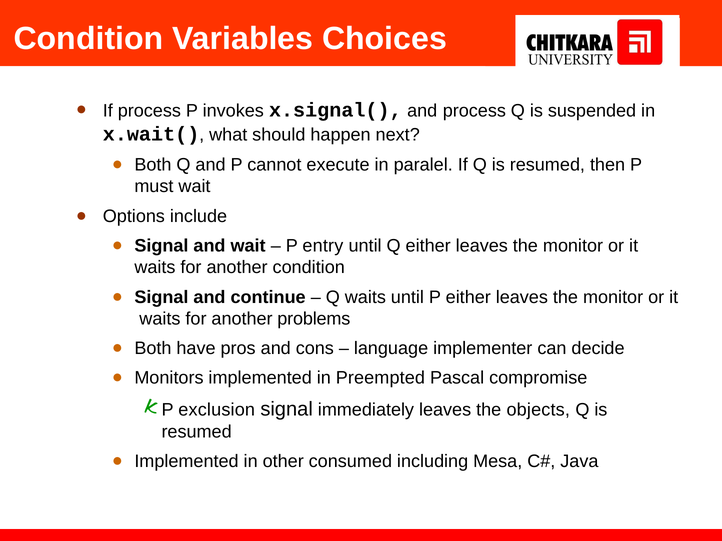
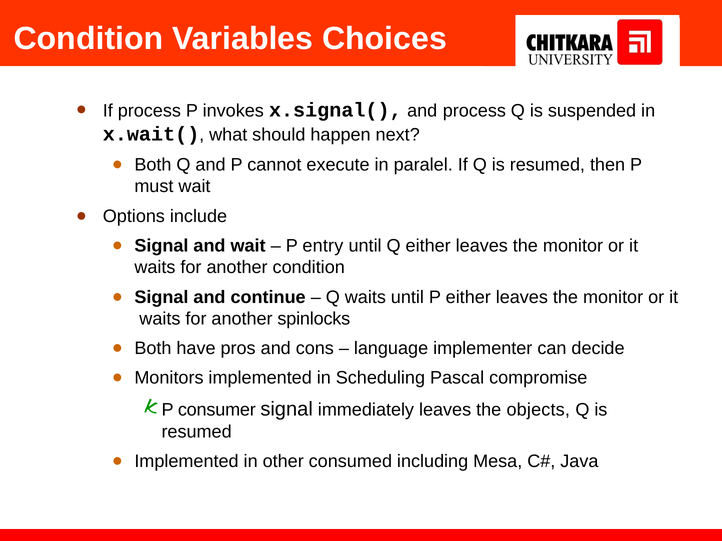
problems: problems -> spinlocks
Preempted: Preempted -> Scheduling
exclusion: exclusion -> consumer
